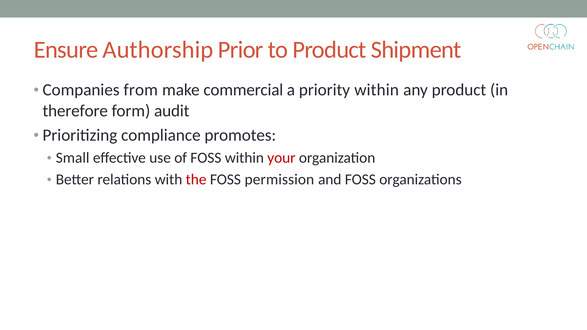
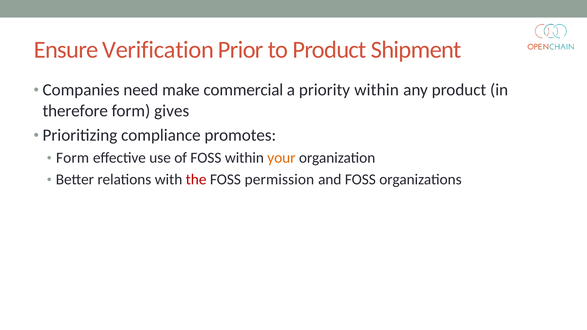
Authorship: Authorship -> Verification
from: from -> need
audit: audit -> gives
Small at (73, 158): Small -> Form
your colour: red -> orange
